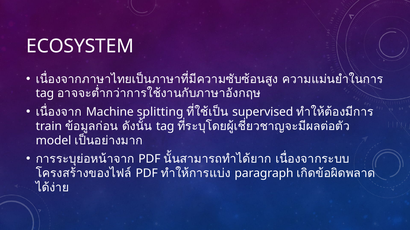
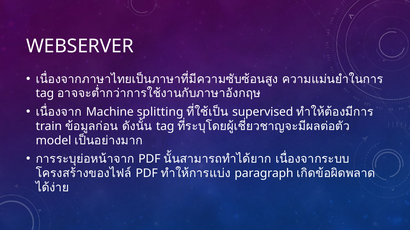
ECOSYSTEM: ECOSYSTEM -> WEBSERVER
